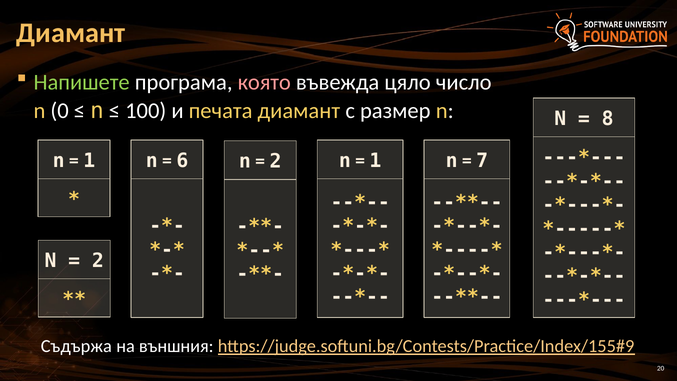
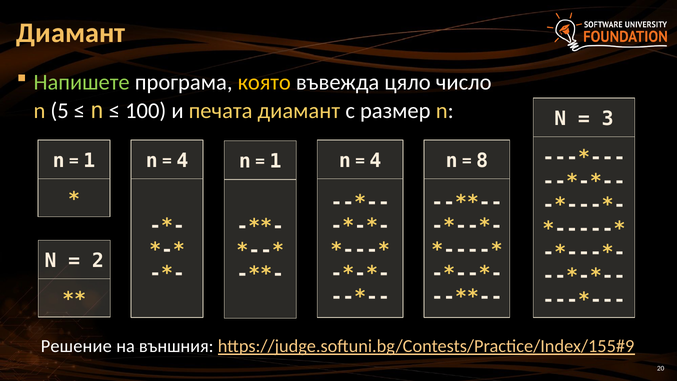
която colour: pink -> yellow
0: 0 -> 5
8: 8 -> 3
6 at (182, 161): 6 -> 4
1 at (375, 161): 1 -> 4
7: 7 -> 8
2 at (275, 161): 2 -> 1
Съдържа: Съдържа -> Решение
